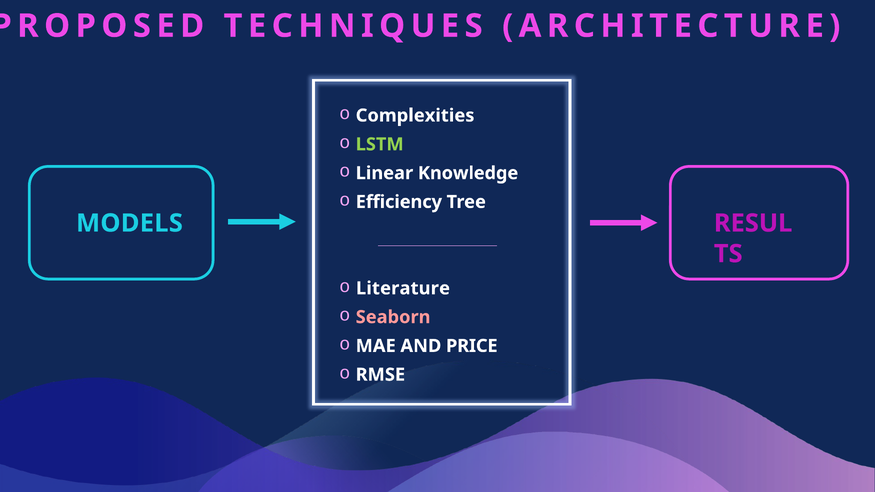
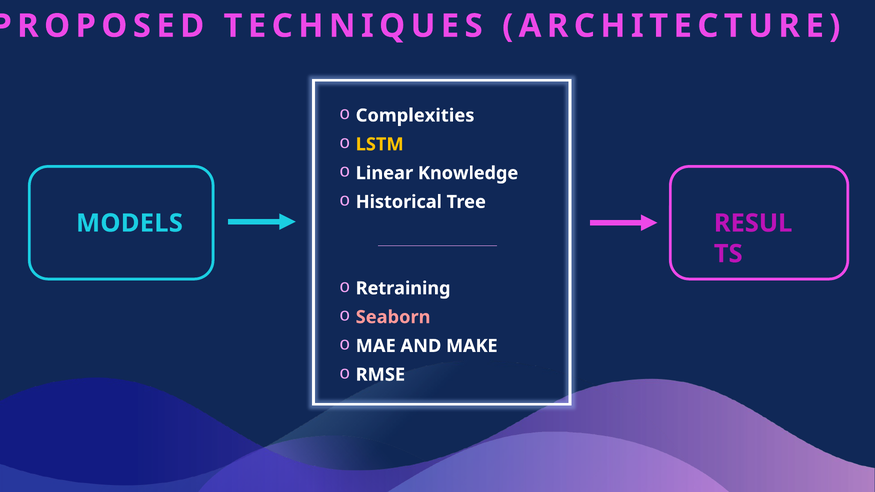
LSTM colour: light green -> yellow
Efficiency: Efficiency -> Historical
Literature: Literature -> Retraining
PRICE: PRICE -> MAKE
